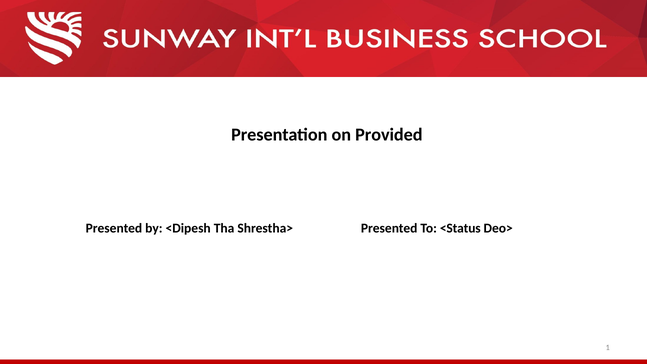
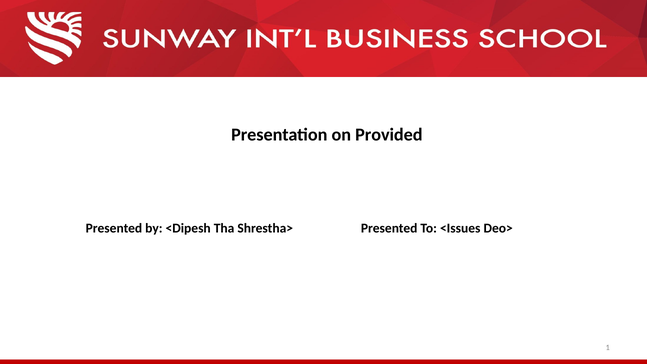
<Status: <Status -> <Issues
